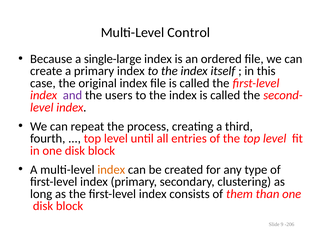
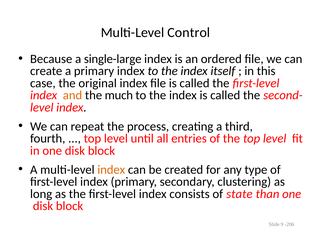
and colour: purple -> orange
users: users -> much
them: them -> state
